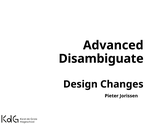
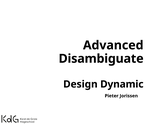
Changes: Changes -> Dynamic
